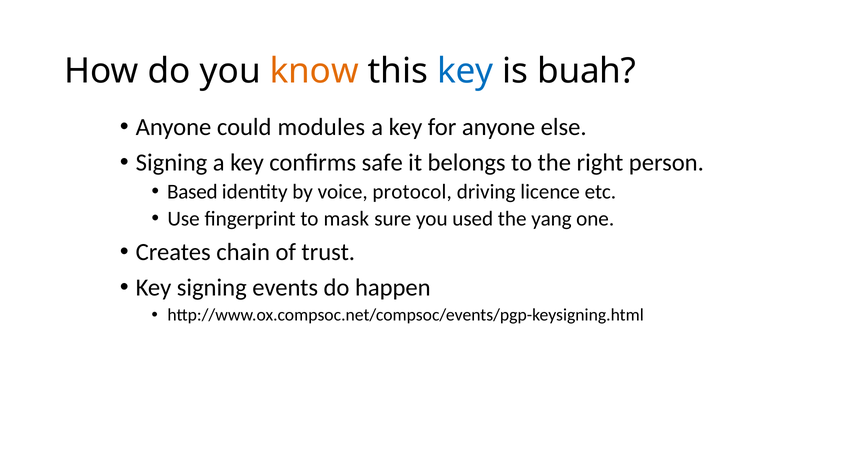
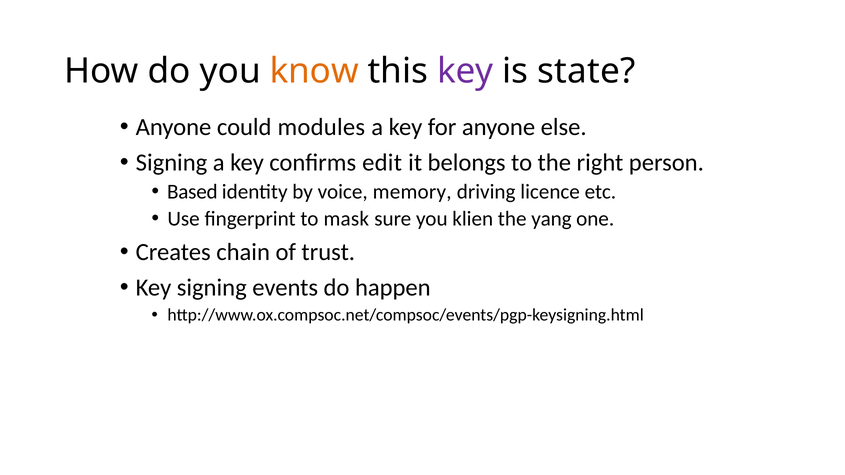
key at (465, 71) colour: blue -> purple
buah: buah -> state
safe: safe -> edit
protocol: protocol -> memory
used: used -> klien
